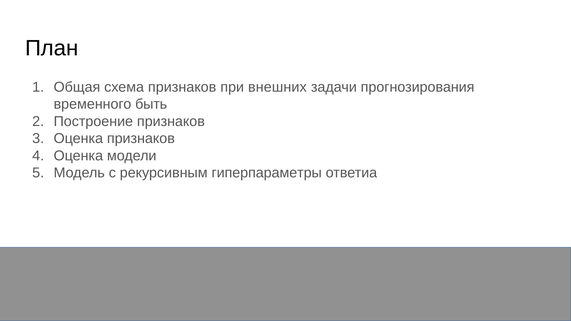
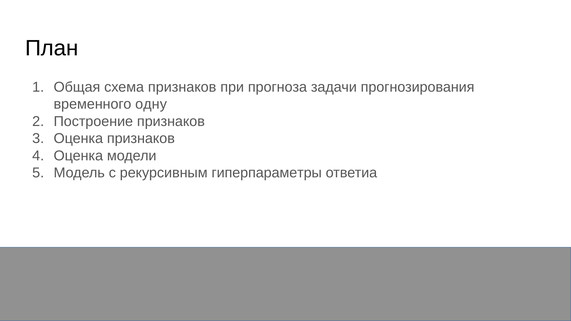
внешних: внешних -> прогноза
быть: быть -> одну
